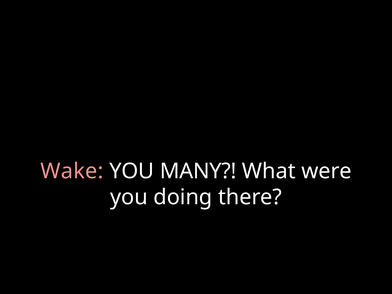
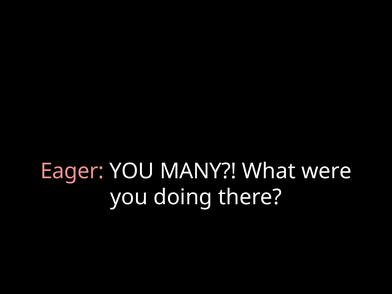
Wake: Wake -> Eager
